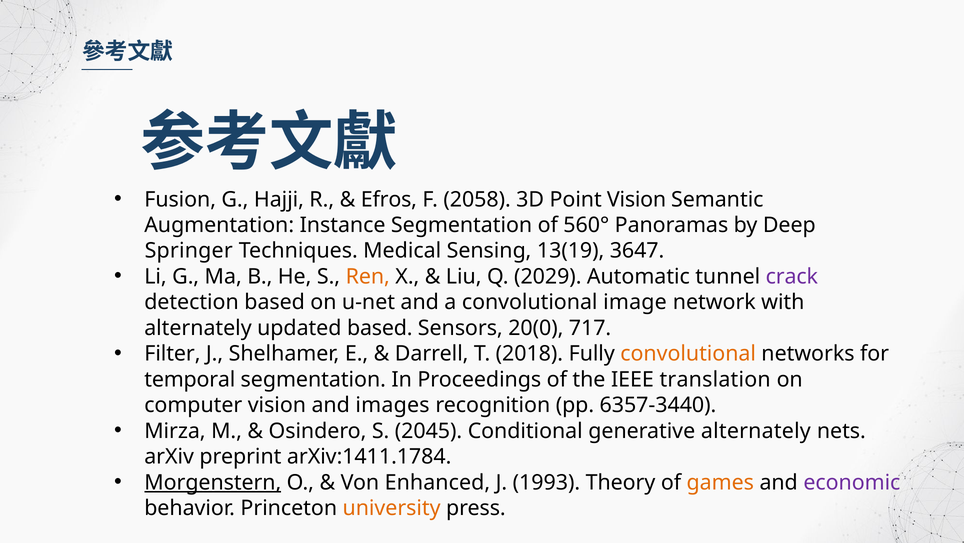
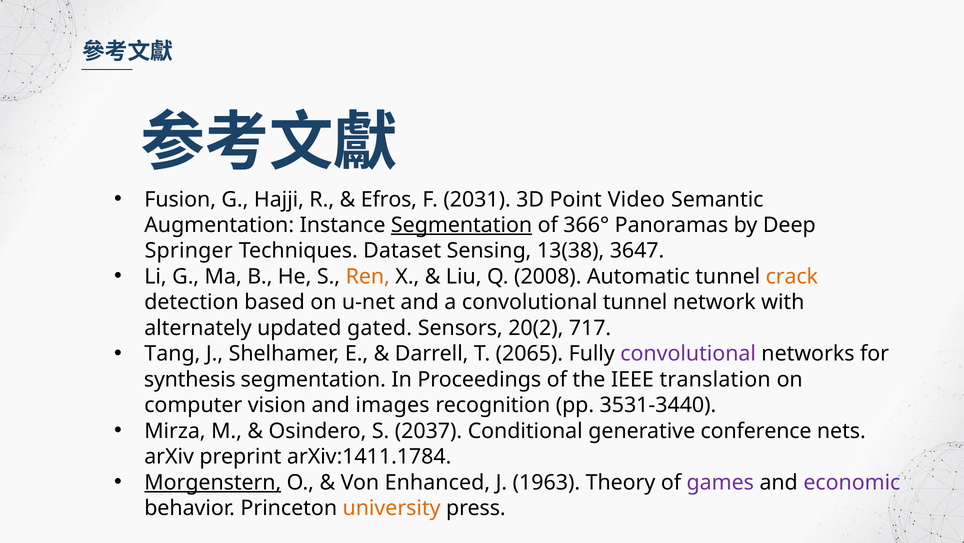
2058: 2058 -> 2031
Point Vision: Vision -> Video
Segmentation at (462, 225) underline: none -> present
560°: 560° -> 366°
Medical: Medical -> Dataset
13(19: 13(19 -> 13(38
2029: 2029 -> 2008
crack colour: purple -> orange
convolutional image: image -> tunnel
updated based: based -> gated
20(0: 20(0 -> 20(2
Filter: Filter -> Tang
2018: 2018 -> 2065
convolutional at (688, 353) colour: orange -> purple
temporal: temporal -> synthesis
6357-3440: 6357-3440 -> 3531-3440
2045: 2045 -> 2037
generative alternately: alternately -> conference
1993: 1993 -> 1963
games colour: orange -> purple
